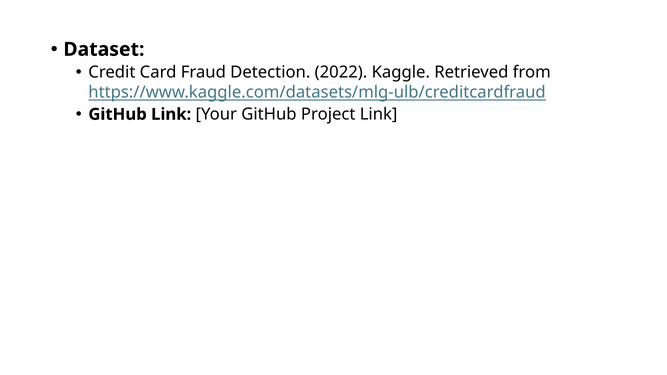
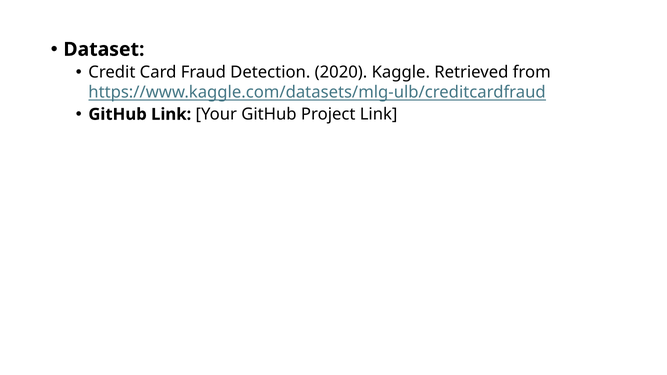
2022: 2022 -> 2020
